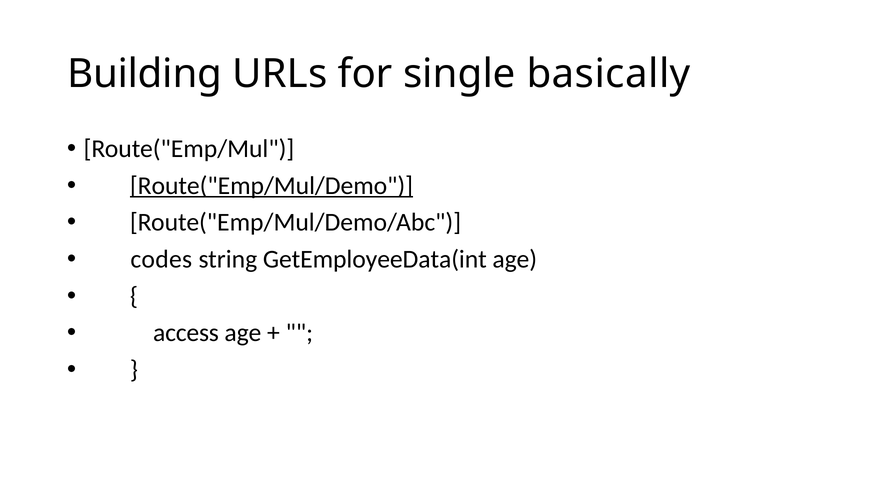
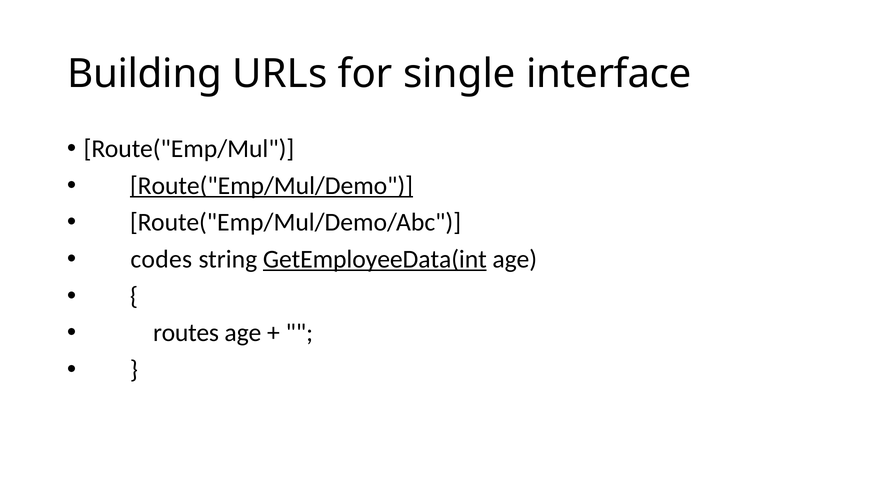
basically: basically -> interface
GetEmployeeData(int underline: none -> present
access: access -> routes
